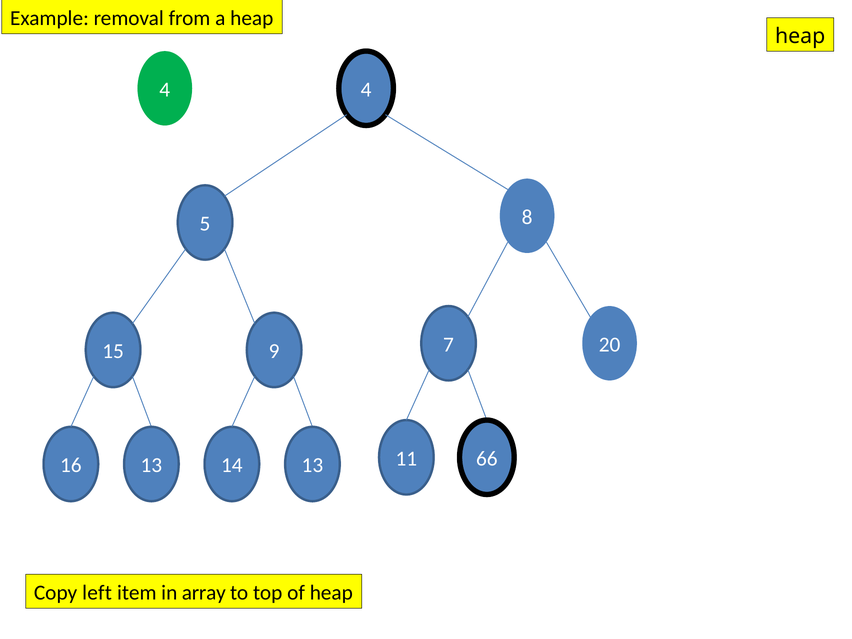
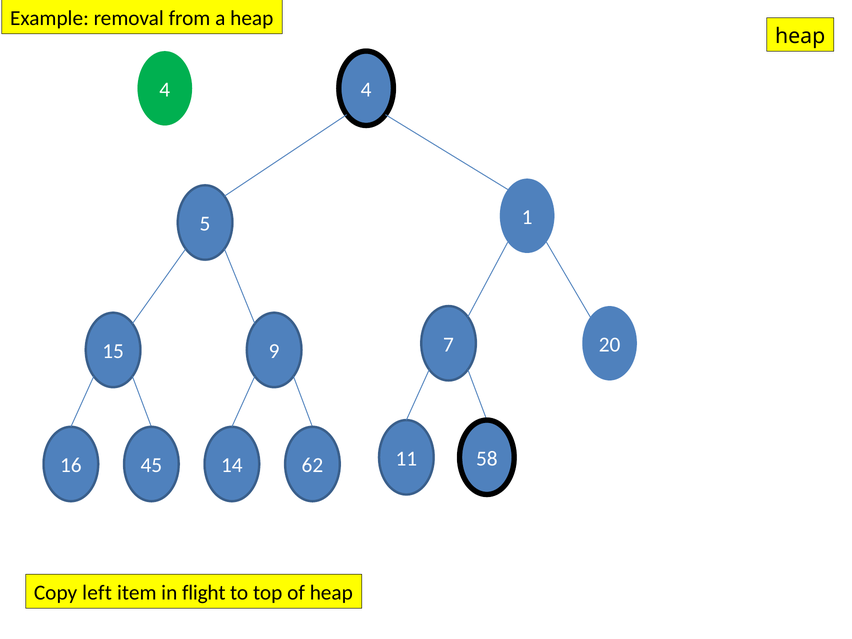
8: 8 -> 1
66: 66 -> 58
16 13: 13 -> 45
14 13: 13 -> 62
array: array -> flight
